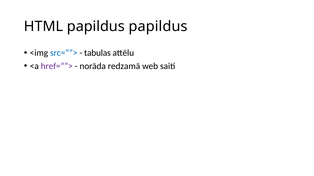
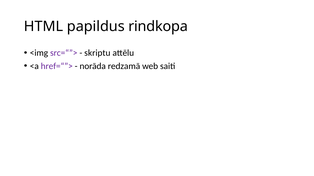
papildus papildus: papildus -> rindkopa
src=“”> colour: blue -> purple
tabulas: tabulas -> skriptu
